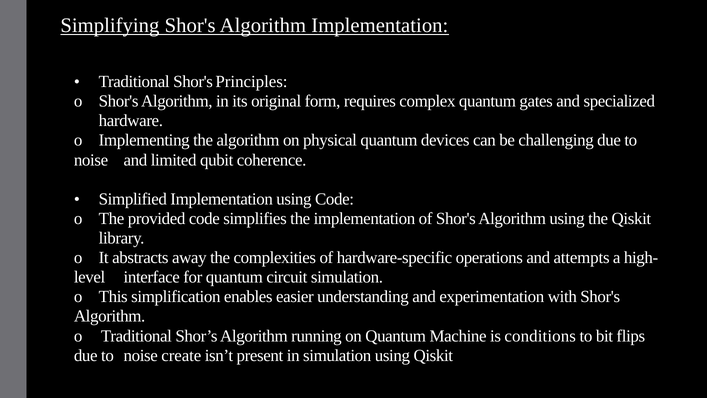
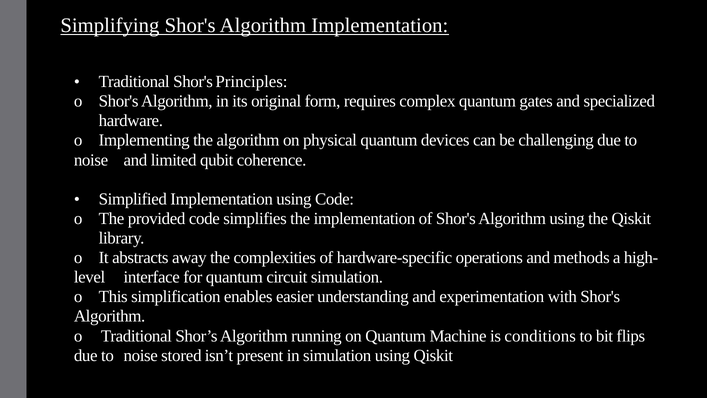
attempts: attempts -> methods
create: create -> stored
